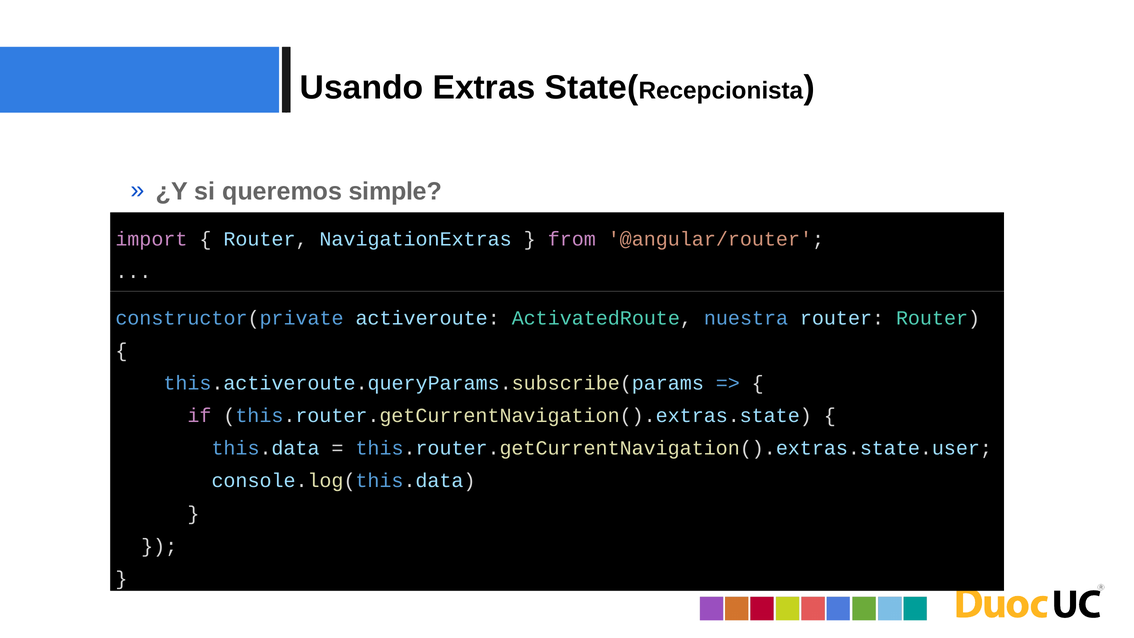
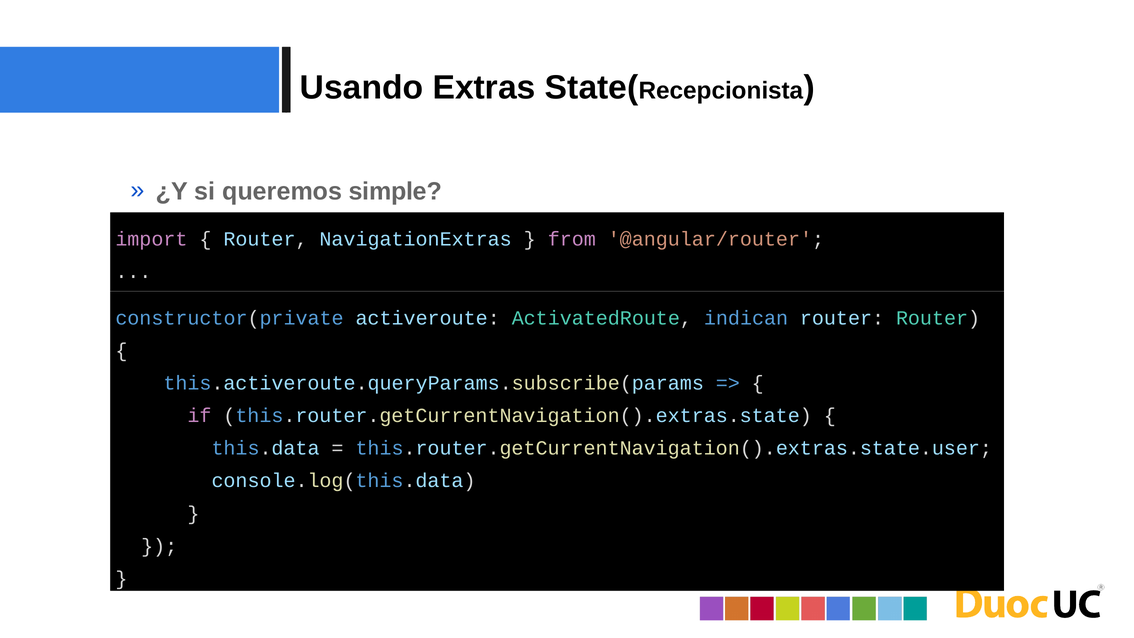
nuestra: nuestra -> indican
